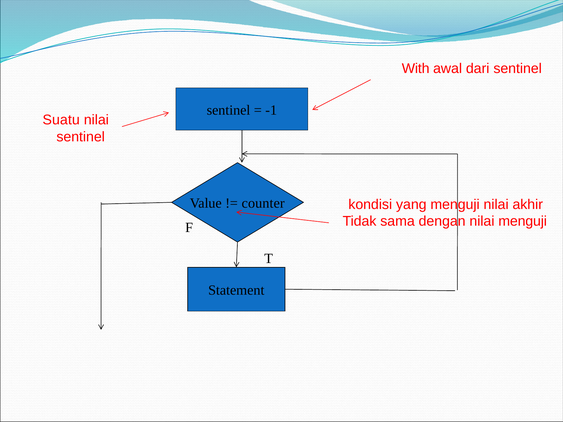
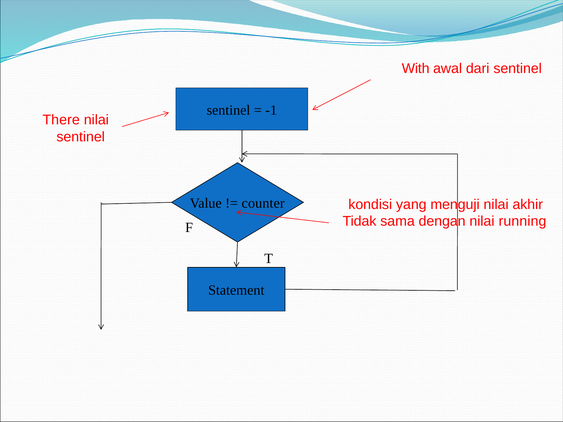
Suatu: Suatu -> There
nilai menguji: menguji -> running
